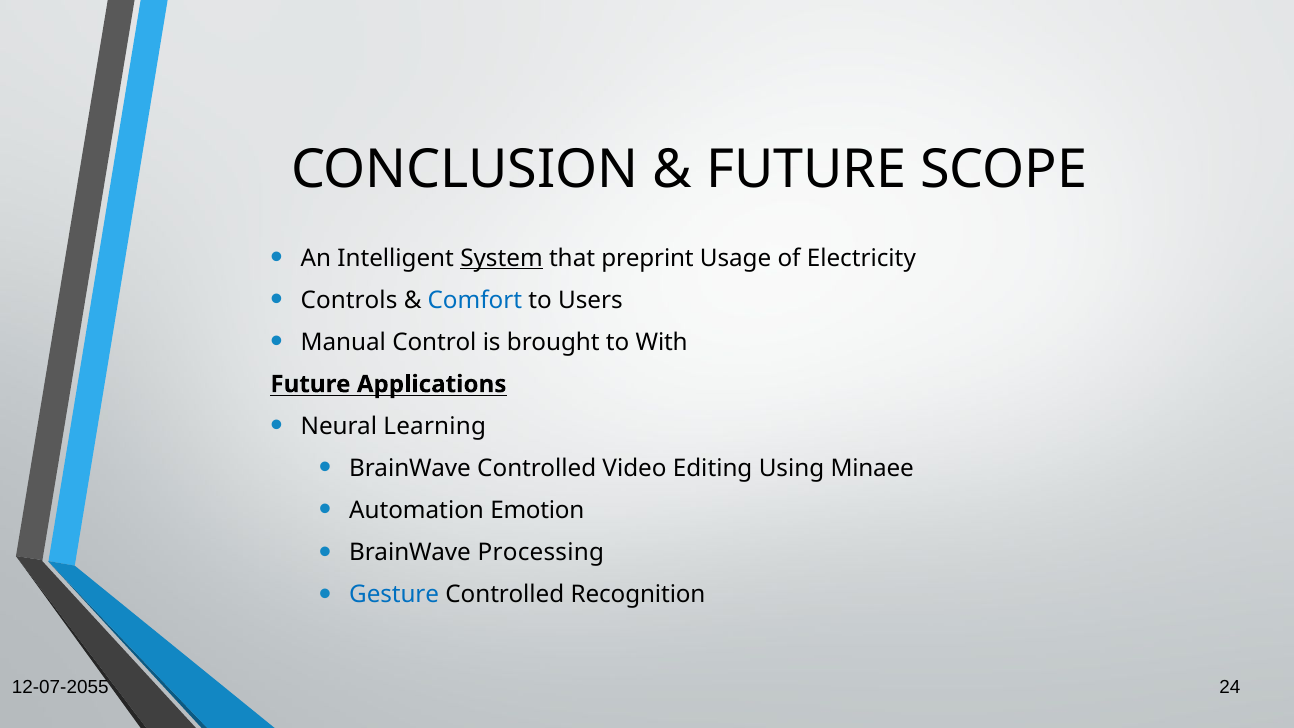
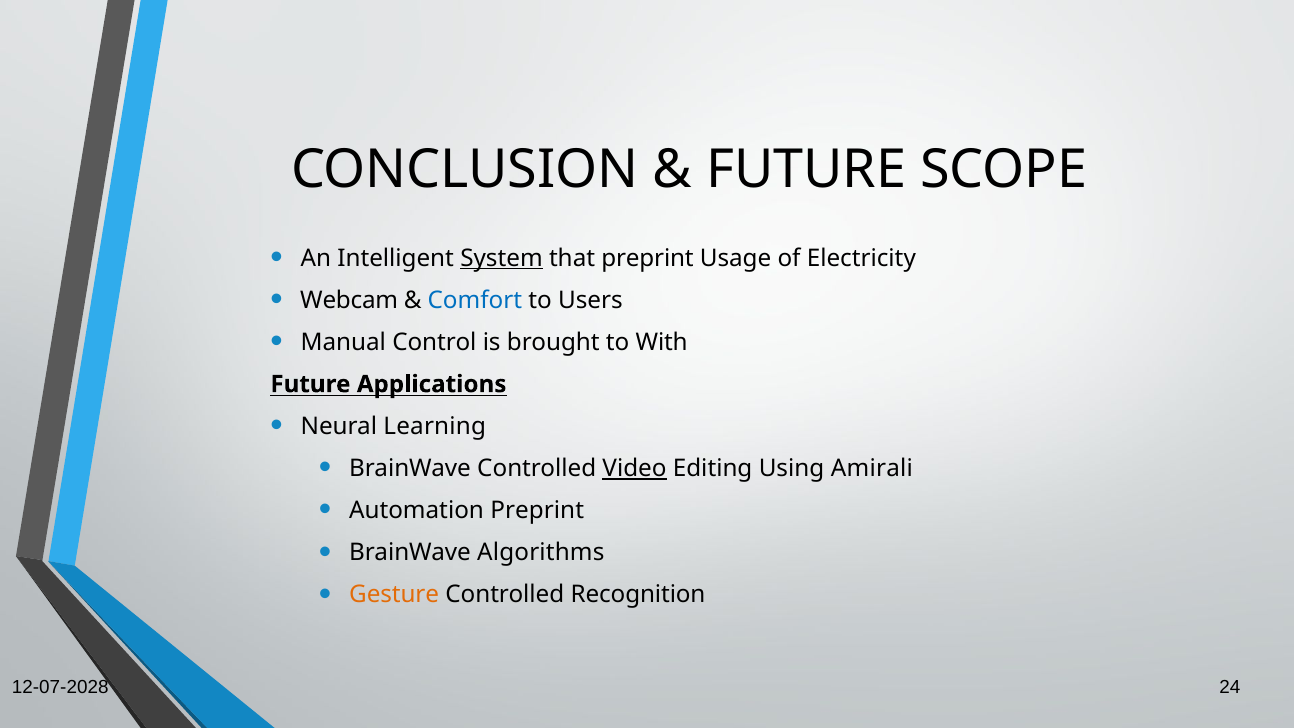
Controls: Controls -> Webcam
Video underline: none -> present
Minaee: Minaee -> Amirali
Automation Emotion: Emotion -> Preprint
Processing: Processing -> Algorithms
Gesture colour: blue -> orange
12-07-2055: 12-07-2055 -> 12-07-2028
